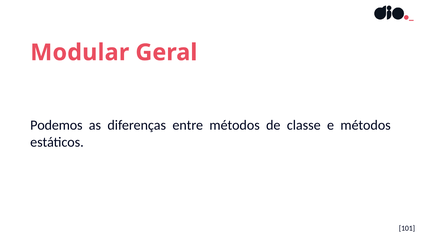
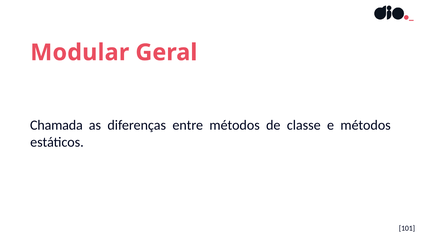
Podemos: Podemos -> Chamada
